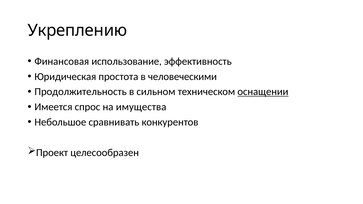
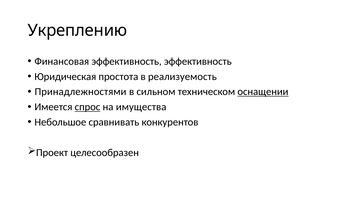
Финансовая использование: использование -> эффективность
человеческими: человеческими -> реализуемость
Продолжительность: Продолжительность -> Принадлежностями
спрос underline: none -> present
